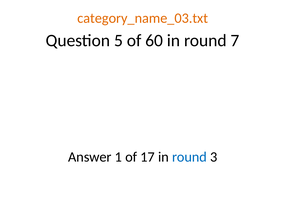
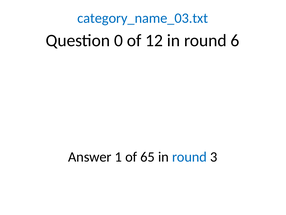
category_name_03.txt colour: orange -> blue
5: 5 -> 0
60: 60 -> 12
7: 7 -> 6
17: 17 -> 65
